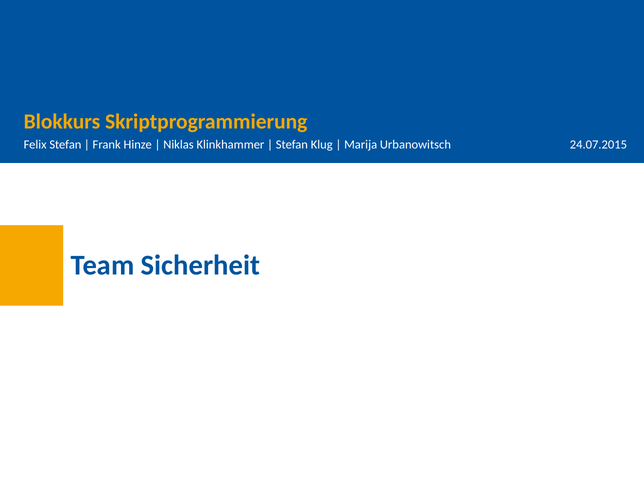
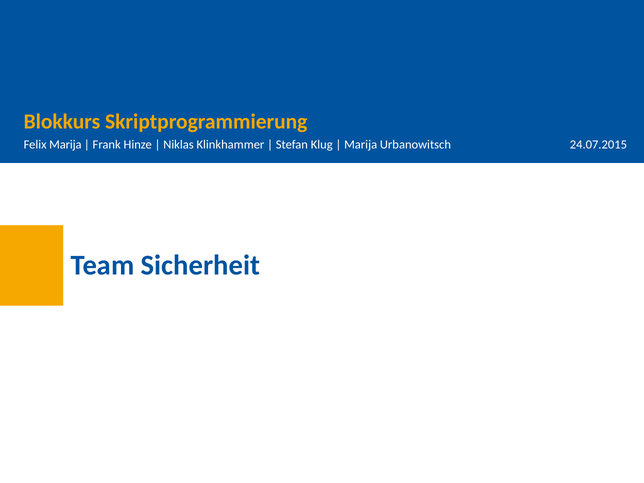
Felix Stefan: Stefan -> Marija
